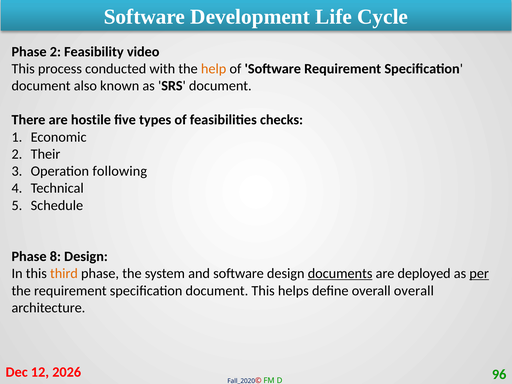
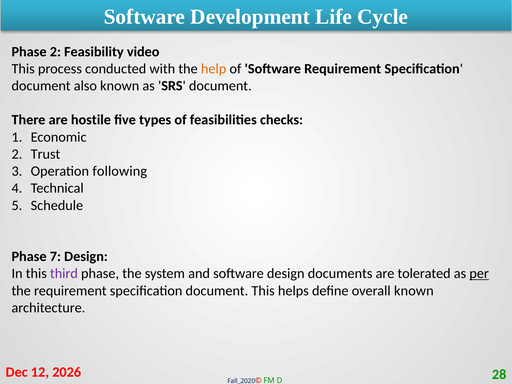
Their: Their -> Trust
8: 8 -> 7
third colour: orange -> purple
documents underline: present -> none
deployed: deployed -> tolerated
overall overall: overall -> known
96: 96 -> 28
